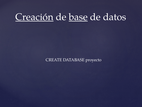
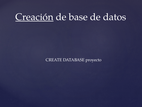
base underline: present -> none
